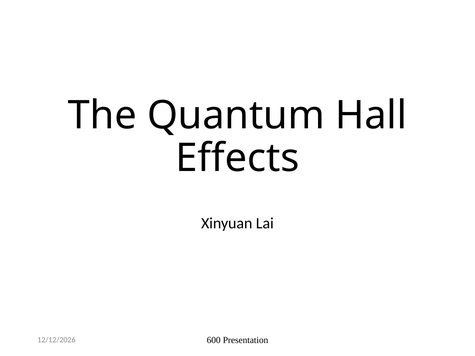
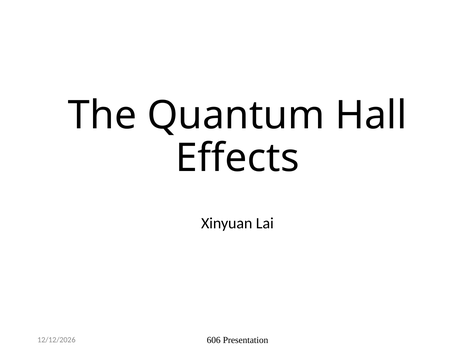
600: 600 -> 606
